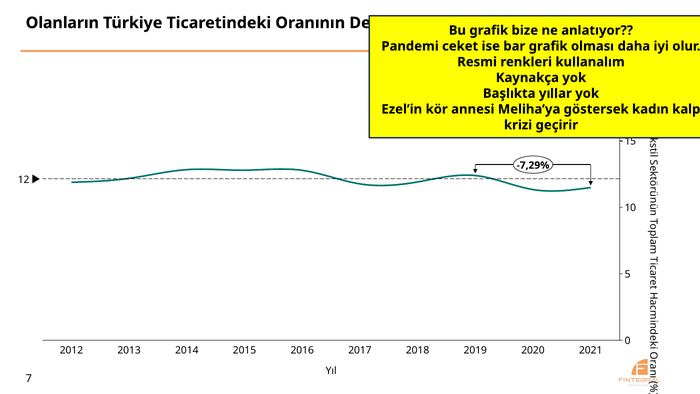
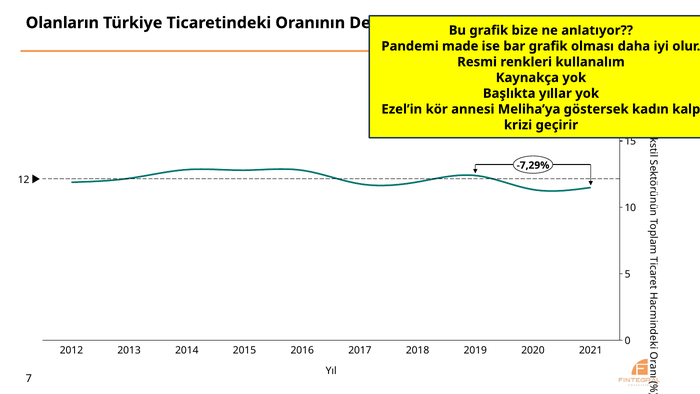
ceket: ceket -> made
